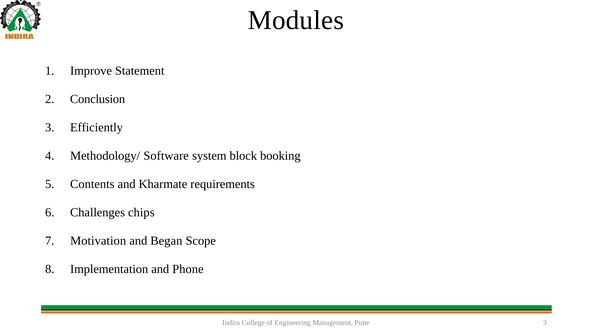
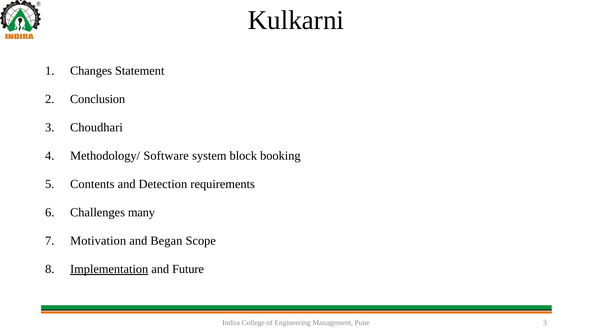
Modules: Modules -> Kulkarni
Improve: Improve -> Changes
Efficiently: Efficiently -> Choudhari
Kharmate: Kharmate -> Detection
chips: chips -> many
Implementation underline: none -> present
Phone: Phone -> Future
